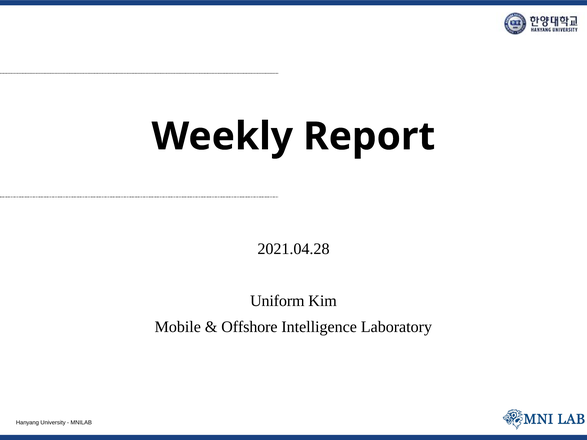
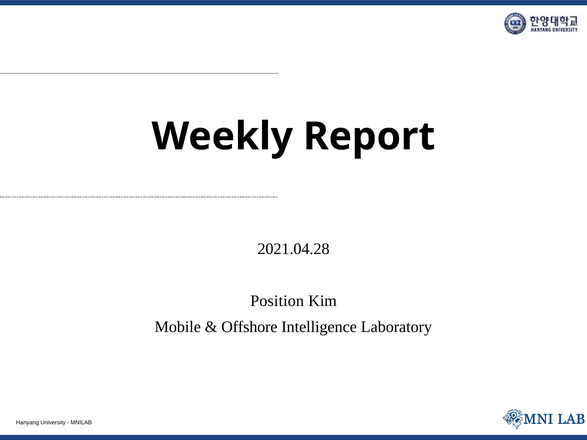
Uniform: Uniform -> Position
